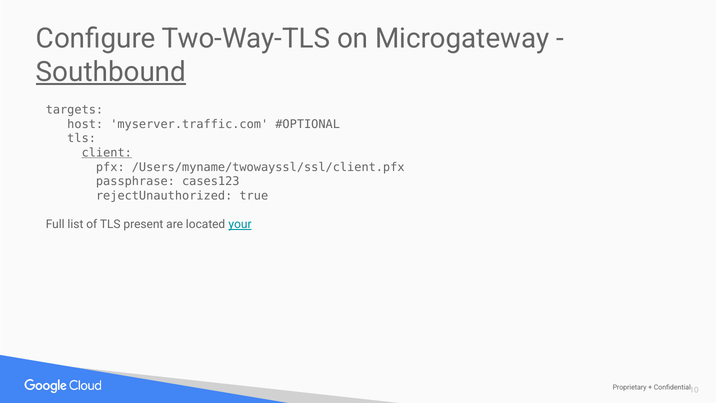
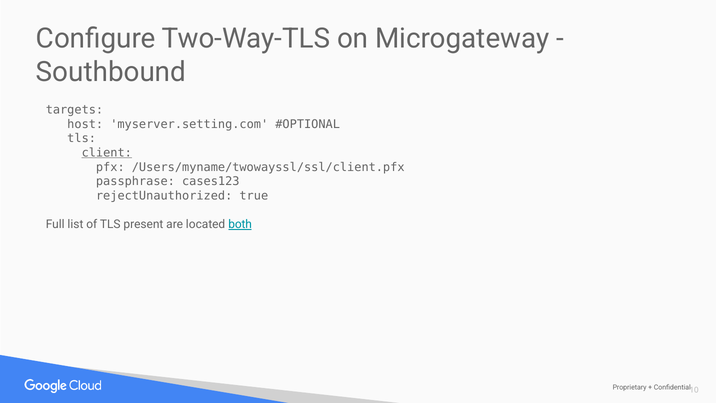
Southbound underline: present -> none
myserver.traffic.com: myserver.traffic.com -> myserver.setting.com
your: your -> both
